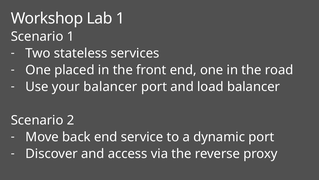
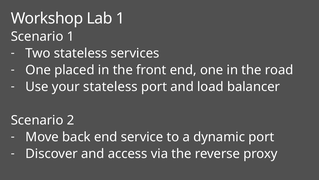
your balancer: balancer -> stateless
